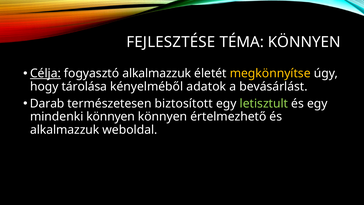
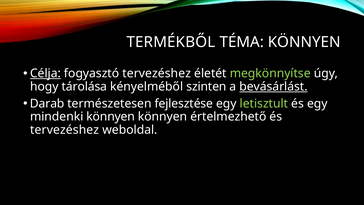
FEJLESZTÉSE: FEJLESZTÉSE -> TERMÉKBŐL
fogyasztó alkalmazzuk: alkalmazzuk -> tervezéshez
megkönnyítse colour: yellow -> light green
adatok: adatok -> szinten
bevásárlást underline: none -> present
biztosított: biztosított -> fejlesztése
alkalmazzuk at (65, 130): alkalmazzuk -> tervezéshez
